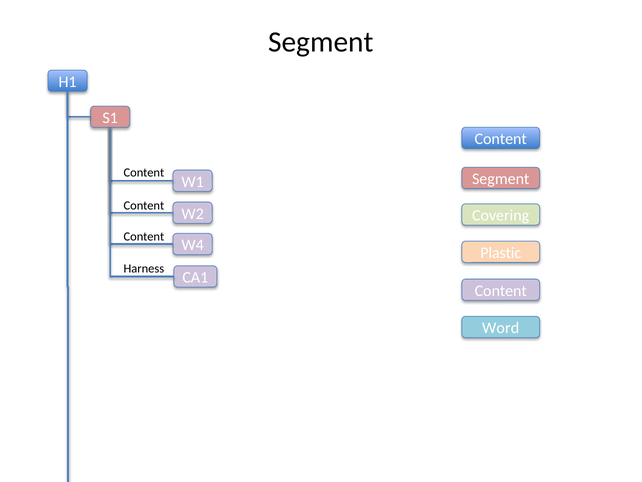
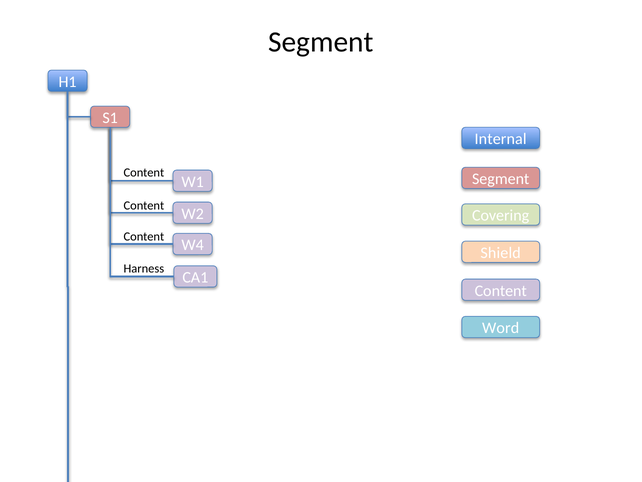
Content at (501, 139): Content -> Internal
Plastic: Plastic -> Shield
